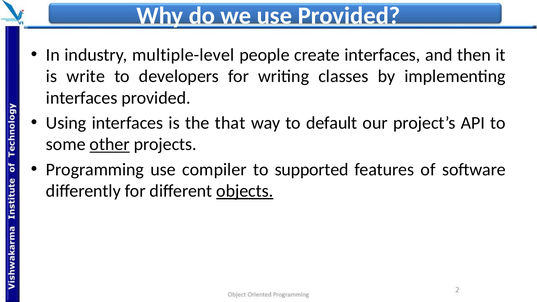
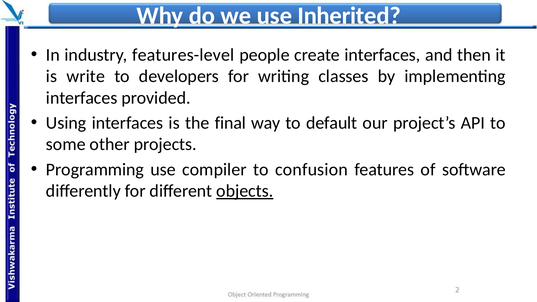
use Provided: Provided -> Inherited
multiple-level: multiple-level -> features-level
that: that -> final
other underline: present -> none
supported: supported -> confusion
